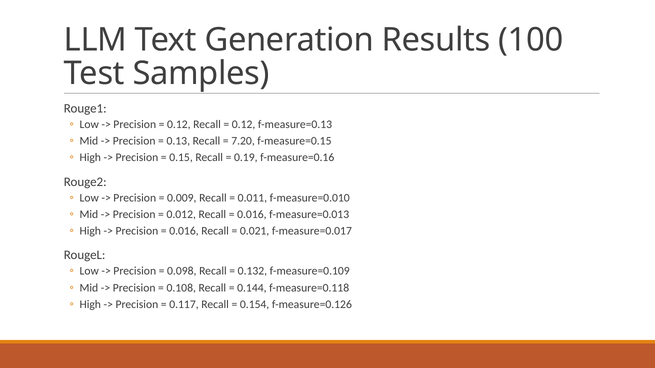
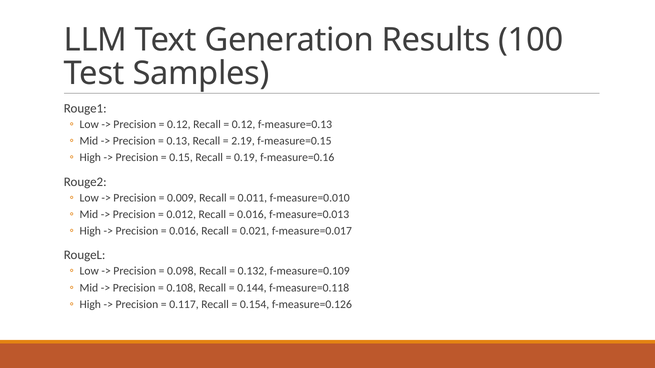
7.20: 7.20 -> 2.19
